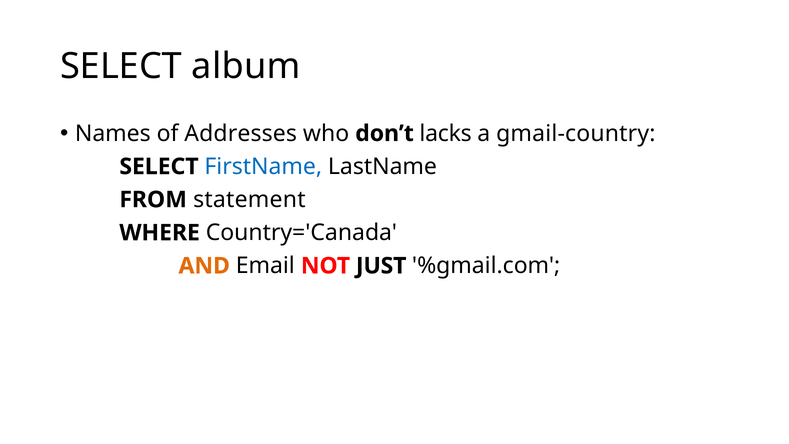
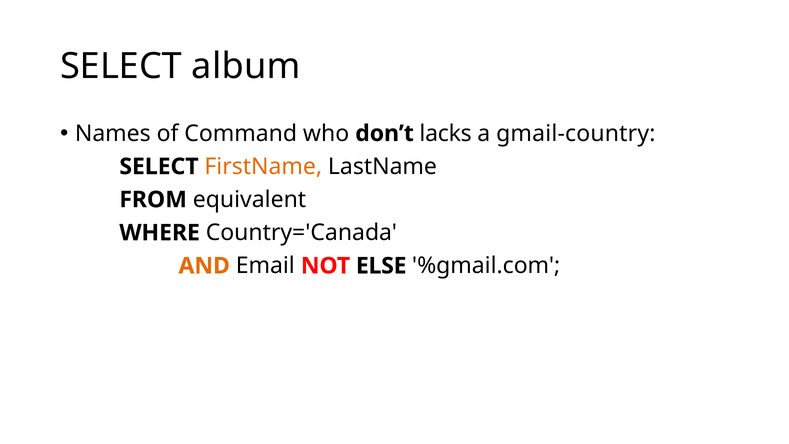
Addresses: Addresses -> Command
FirstName colour: blue -> orange
statement: statement -> equivalent
JUST: JUST -> ELSE
